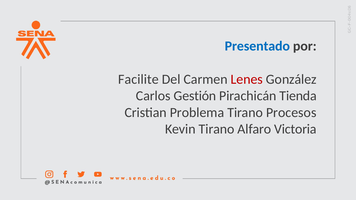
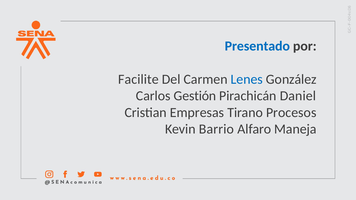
Lenes colour: red -> blue
Tienda: Tienda -> Daniel
Problema: Problema -> Empresas
Kevin Tirano: Tirano -> Barrio
Victoria: Victoria -> Maneja
